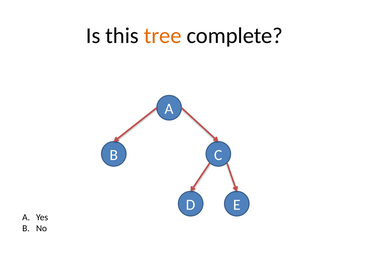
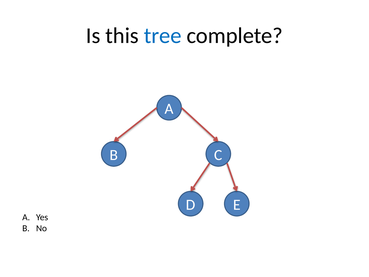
tree colour: orange -> blue
